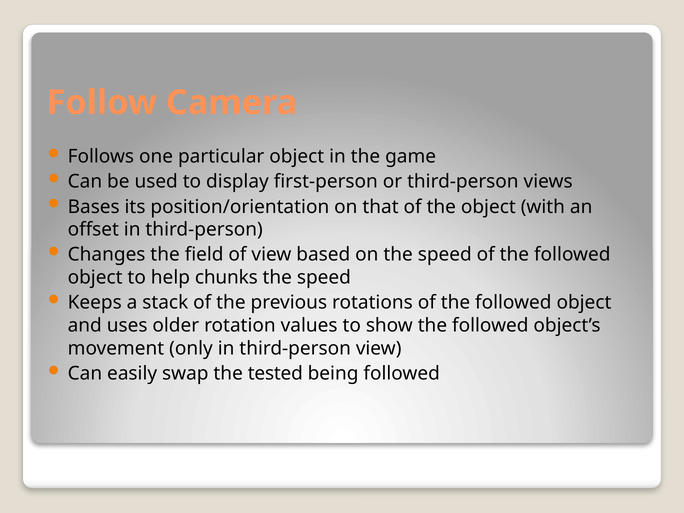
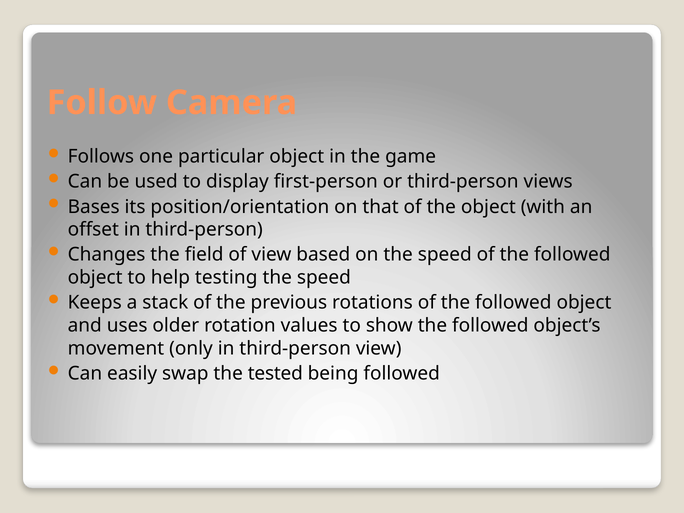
chunks: chunks -> testing
